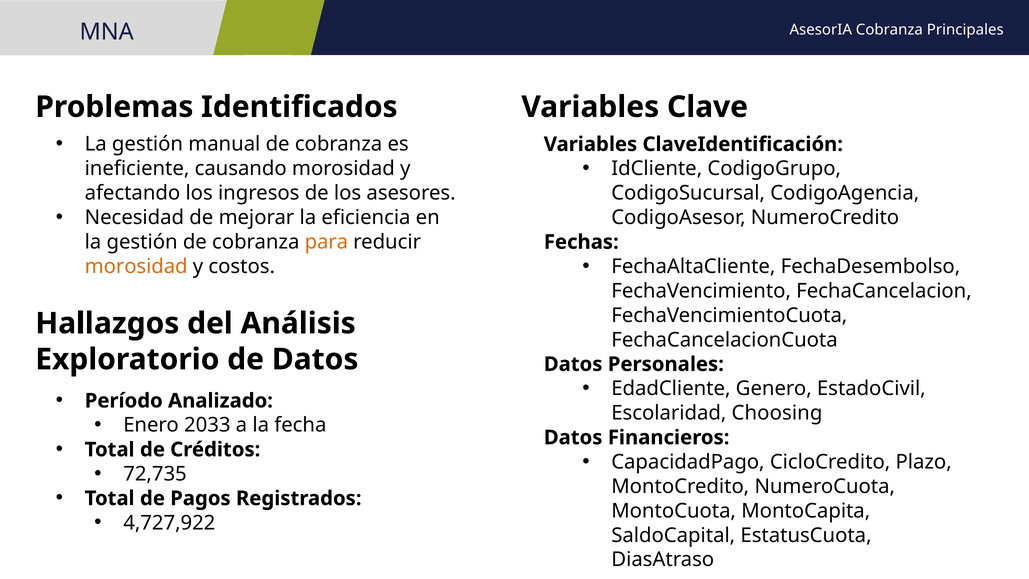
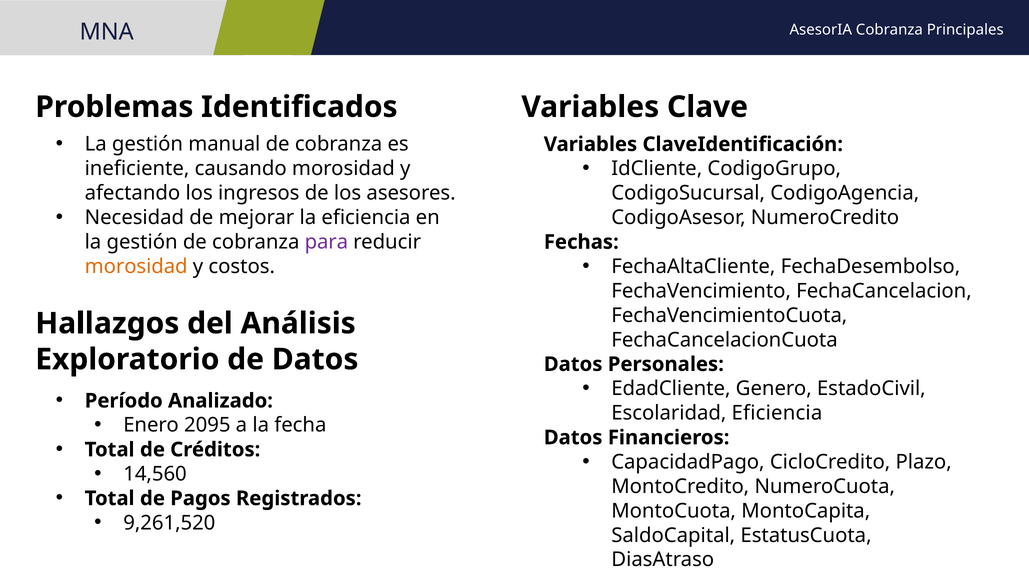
para colour: orange -> purple
Escolaridad Choosing: Choosing -> Eficiencia
2033: 2033 -> 2095
72,735: 72,735 -> 14,560
4,727,922: 4,727,922 -> 9,261,520
